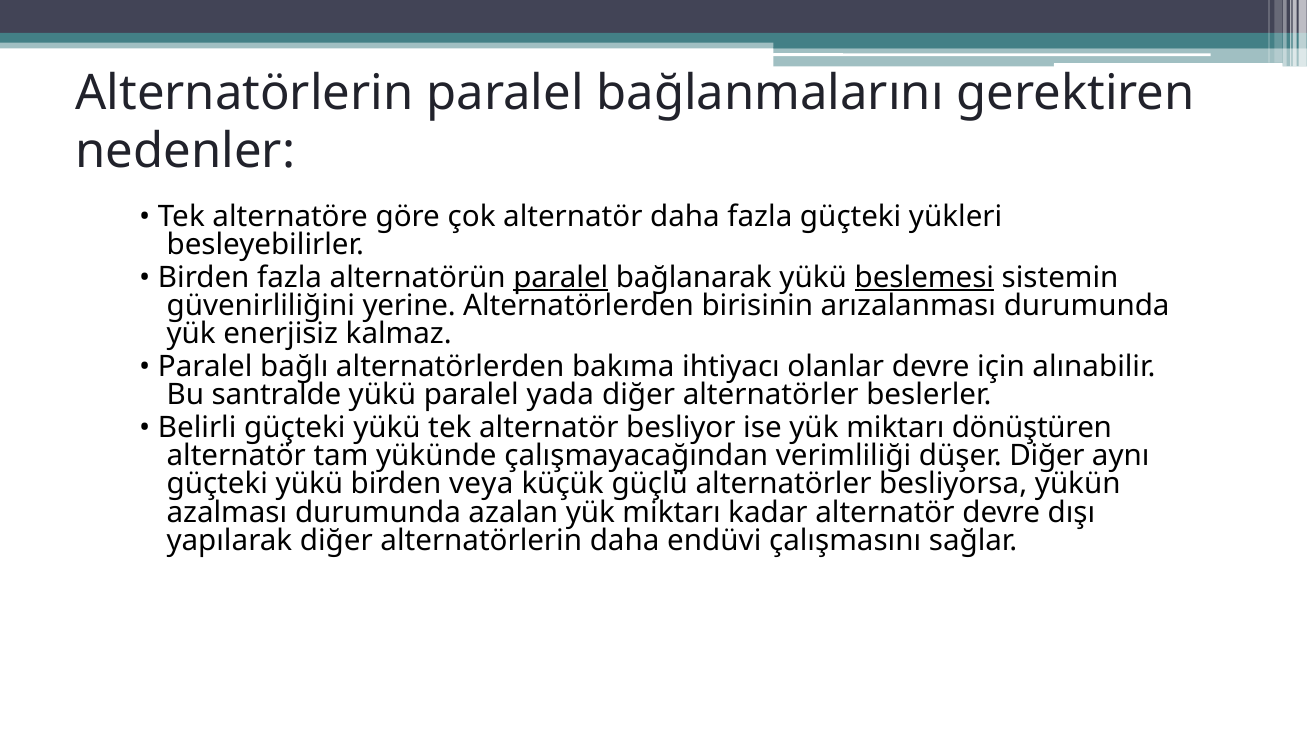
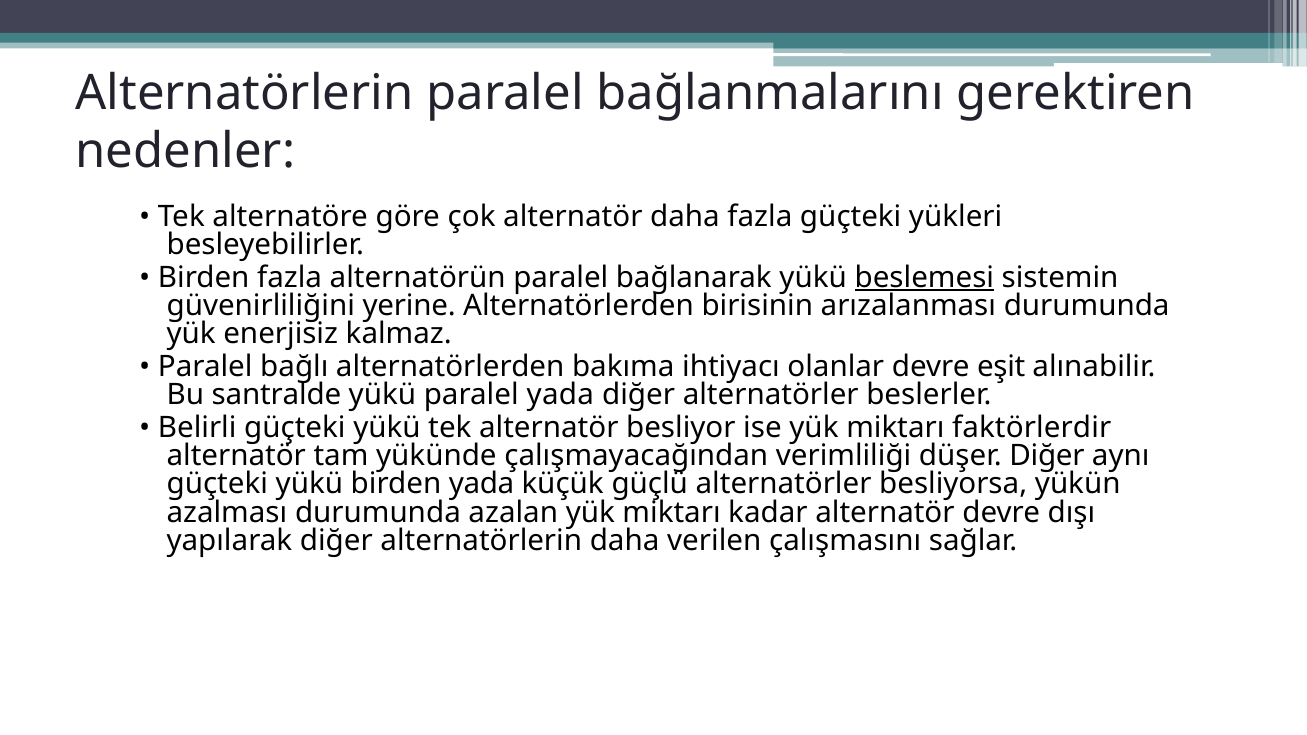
paralel at (561, 277) underline: present -> none
için: için -> eşit
dönüştüren: dönüştüren -> faktörlerdir
birden veya: veya -> yada
endüvi: endüvi -> verilen
